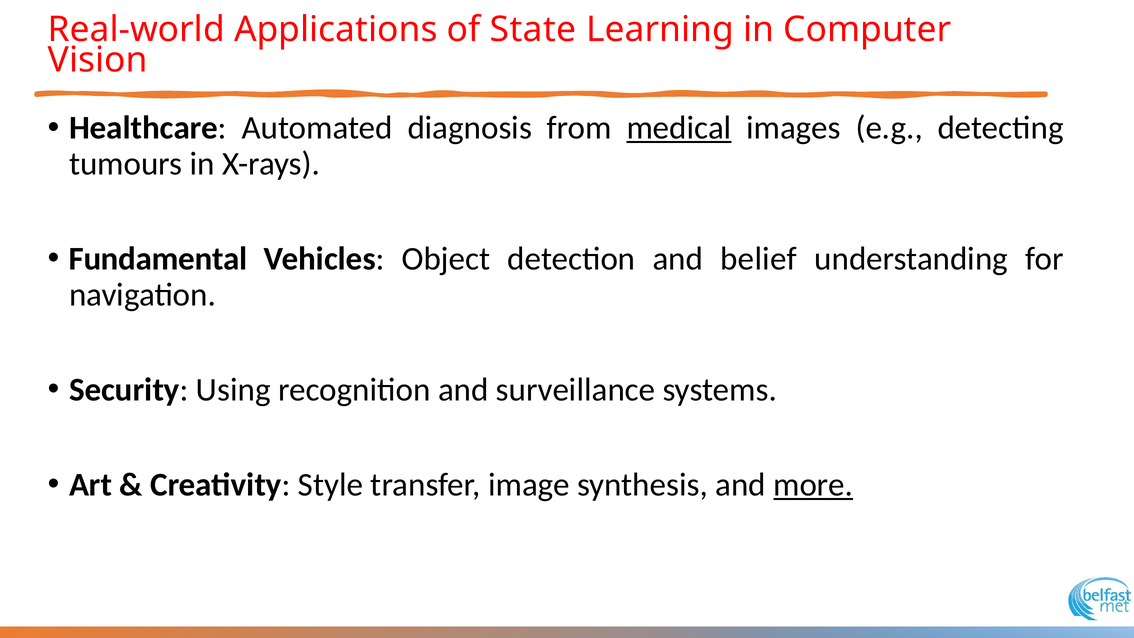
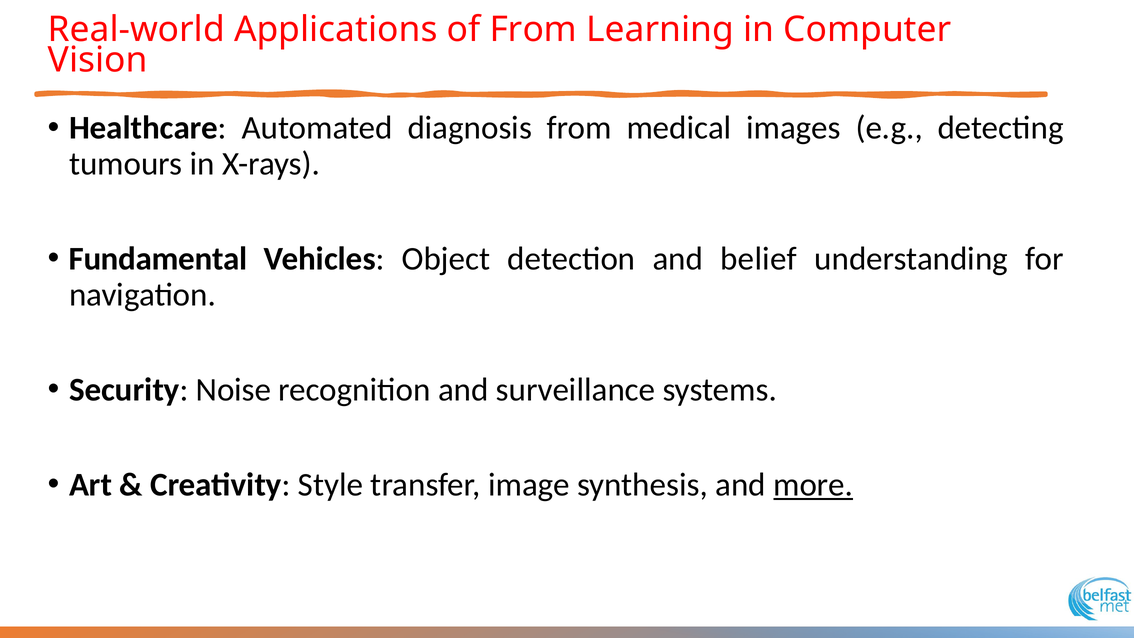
of State: State -> From
medical underline: present -> none
Using: Using -> Noise
